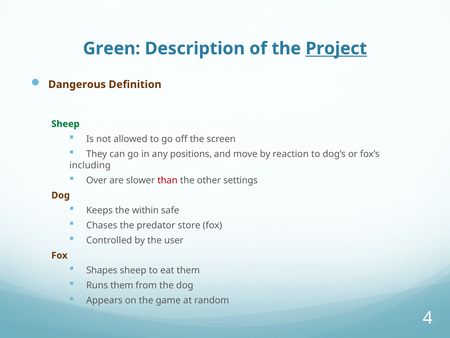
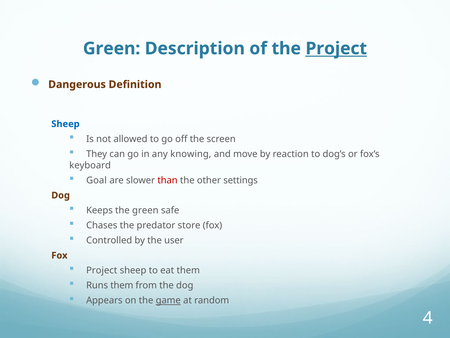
Sheep at (65, 124) colour: green -> blue
positions: positions -> knowing
including: including -> keyboard
Over: Over -> Goal
the within: within -> green
Shapes at (102, 270): Shapes -> Project
game underline: none -> present
